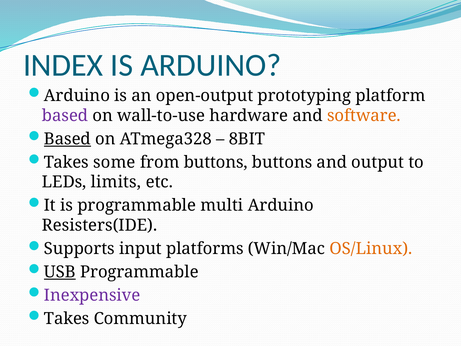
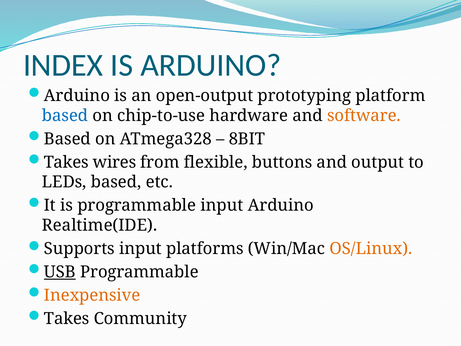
based at (65, 115) colour: purple -> blue
wall-to-use: wall-to-use -> chip-to-use
Based at (67, 139) underline: present -> none
some: some -> wires
from buttons: buttons -> flexible
LEDs limits: limits -> based
programmable multi: multi -> input
Resisters(IDE: Resisters(IDE -> Realtime(IDE
Inexpensive colour: purple -> orange
